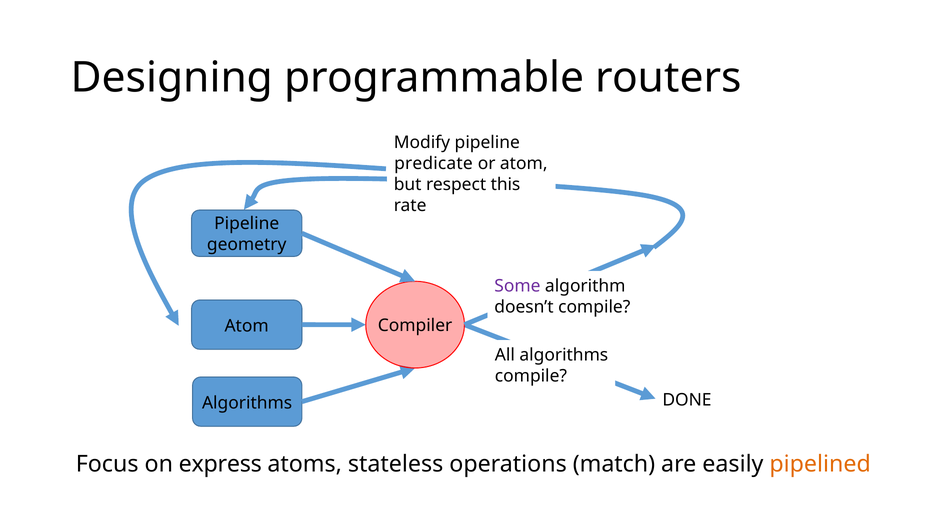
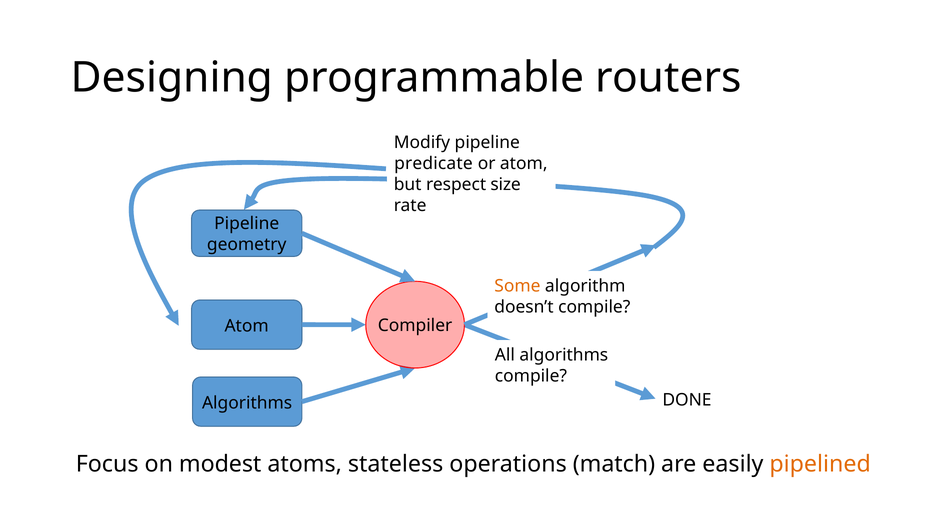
this: this -> size
Some colour: purple -> orange
express: express -> modest
